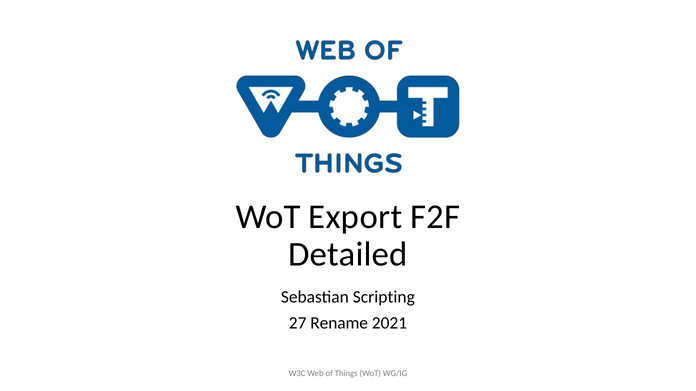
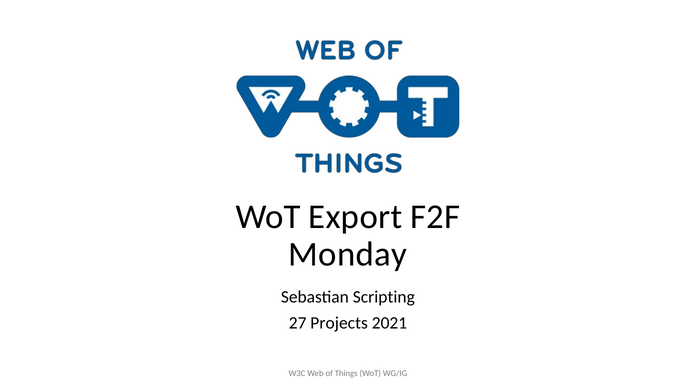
Detailed: Detailed -> Monday
Rename: Rename -> Projects
